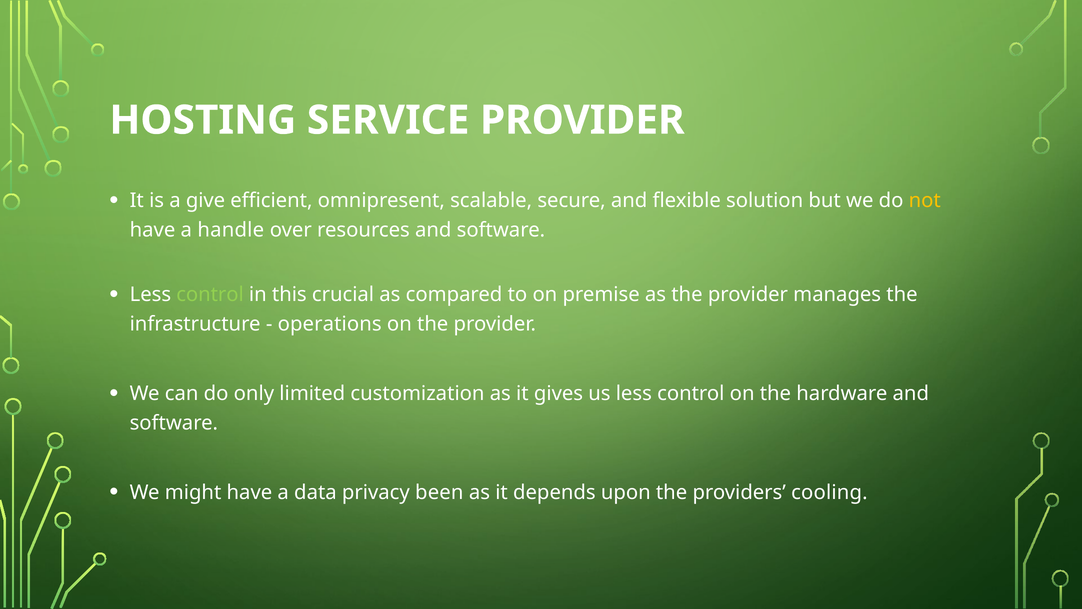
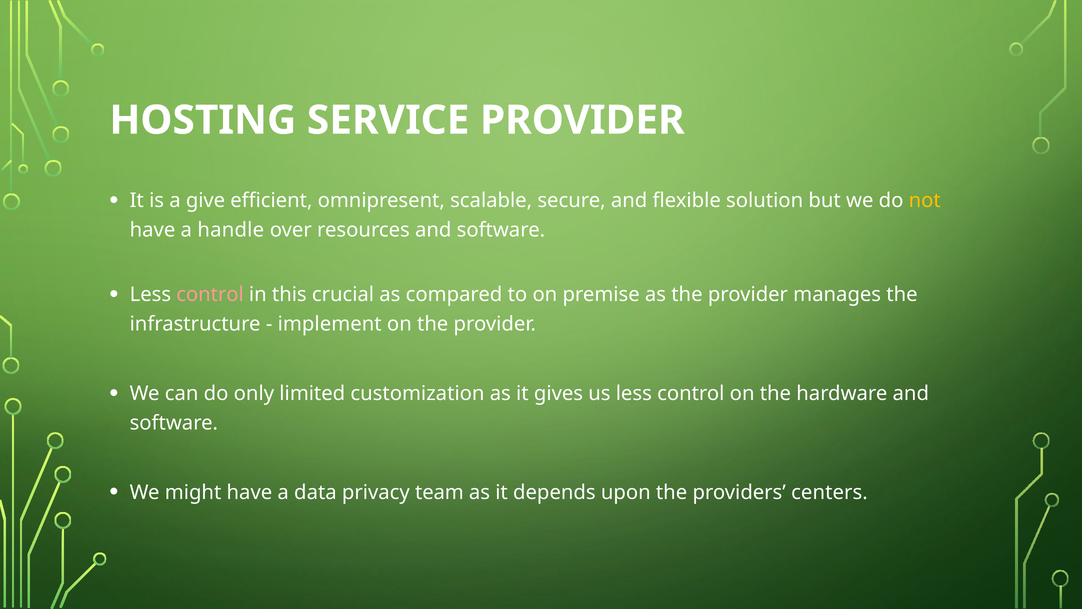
control at (210, 295) colour: light green -> pink
operations: operations -> implement
been: been -> team
cooling: cooling -> centers
